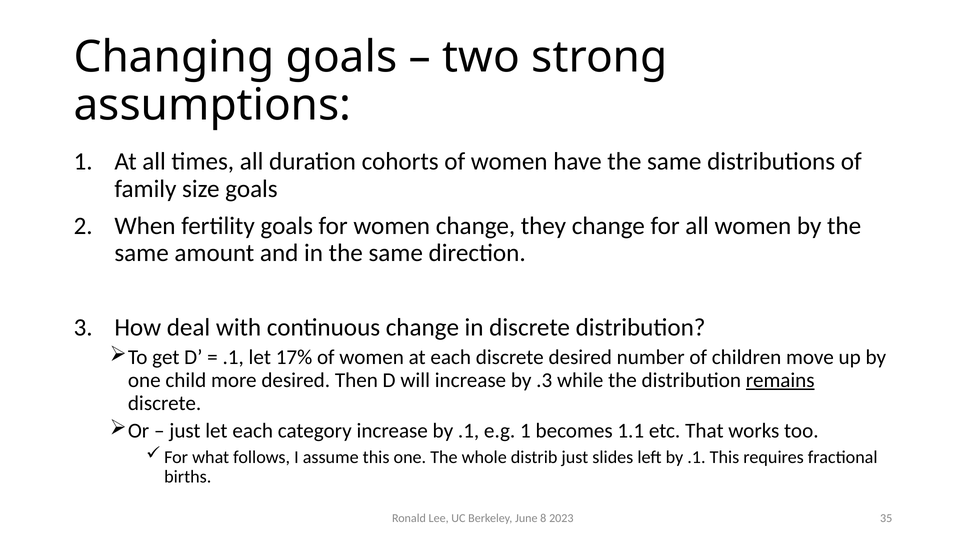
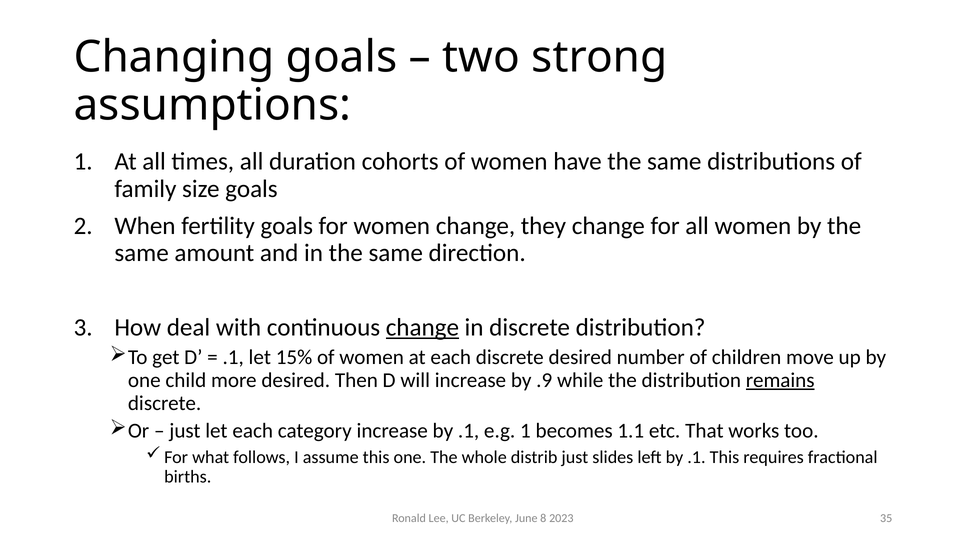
change at (422, 328) underline: none -> present
17%: 17% -> 15%
.3: .3 -> .9
